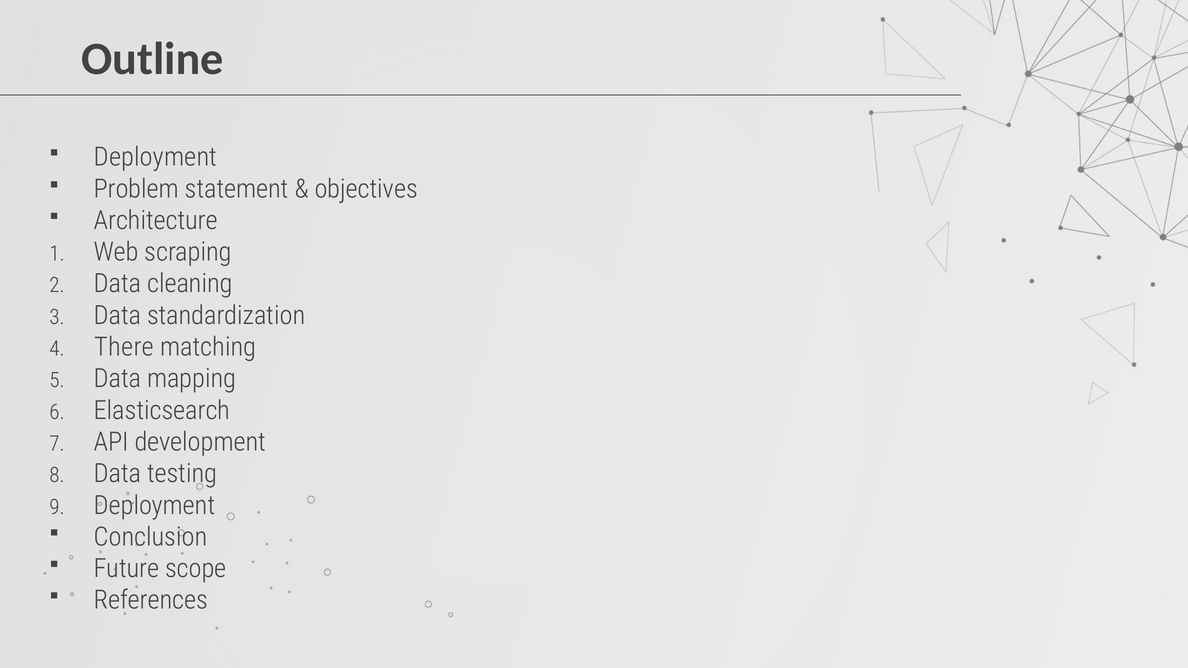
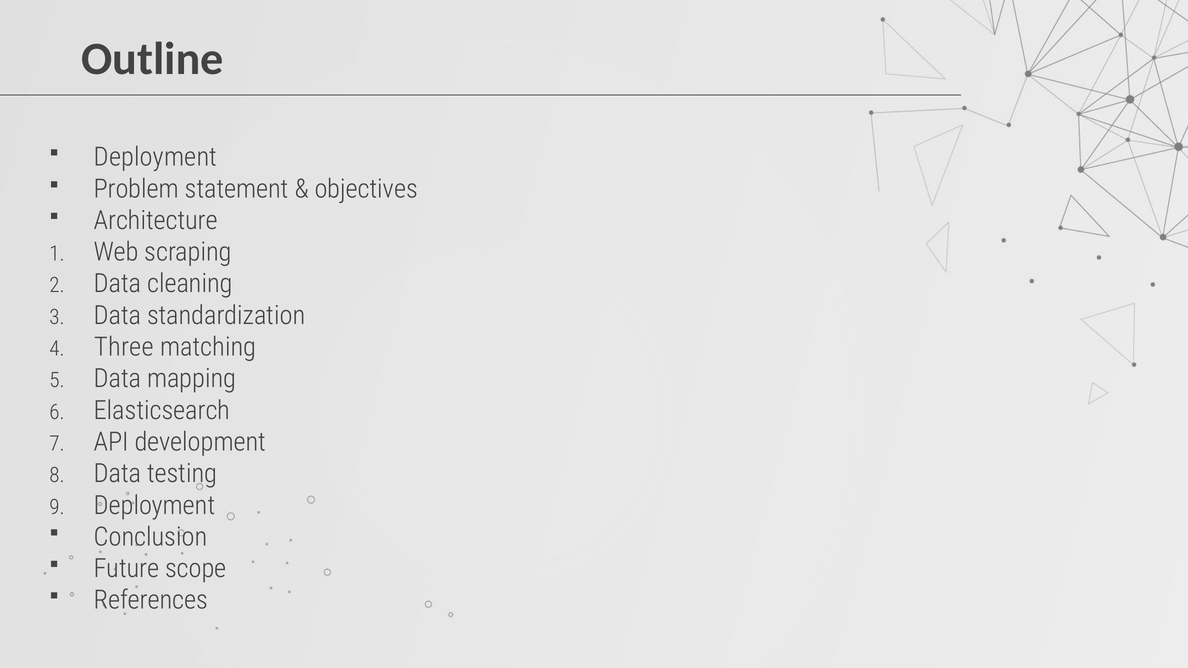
There: There -> Three
